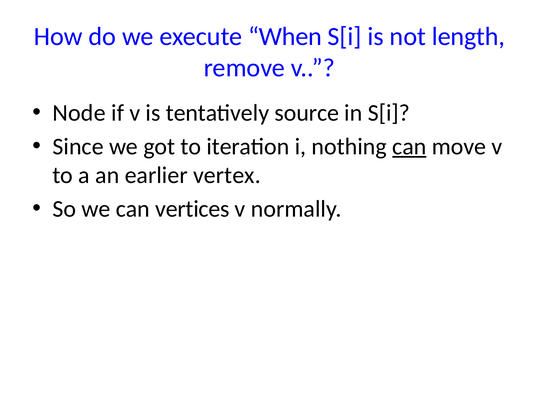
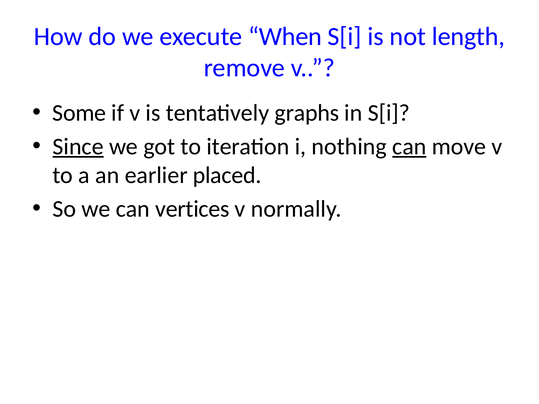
Node: Node -> Some
source: source -> graphs
Since underline: none -> present
vertex: vertex -> placed
